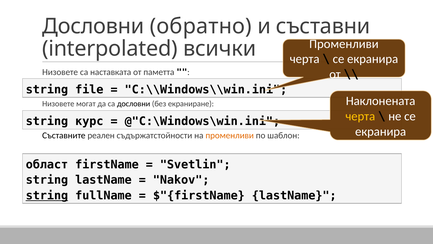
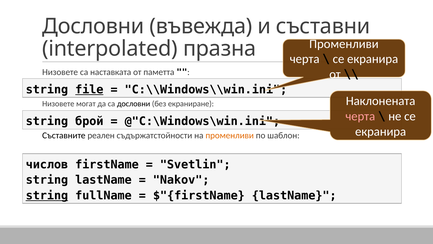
обратно: обратно -> въвежда
всички: всички -> празна
file underline: none -> present
черта at (360, 116) colour: yellow -> pink
курс: курс -> брой
област: област -> числов
